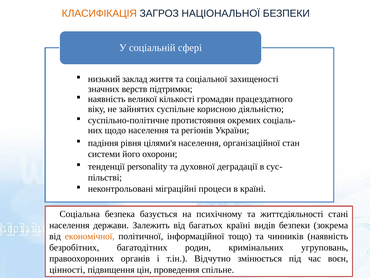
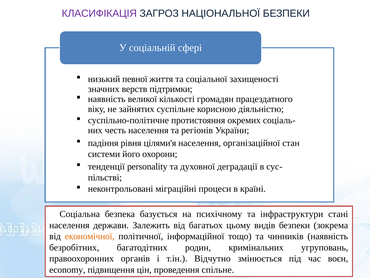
КЛАСИФІКАЦІЯ colour: orange -> purple
заклад: заклад -> певної
щодо: щодо -> честь
життєдіяльності: життєдіяльності -> інфраструктури
багатьох країні: країні -> цьому
цінності: цінності -> economy
